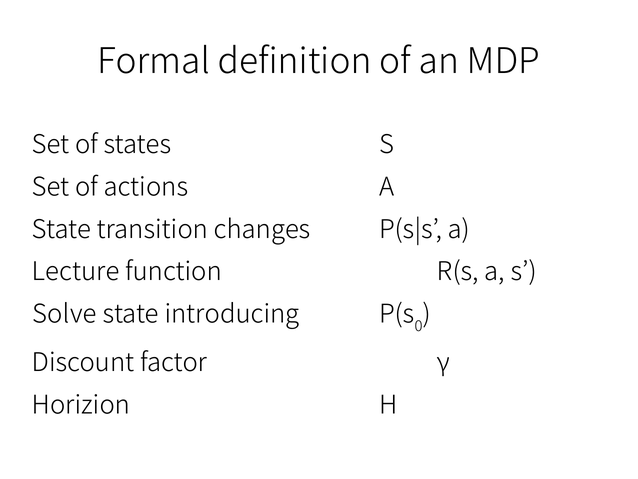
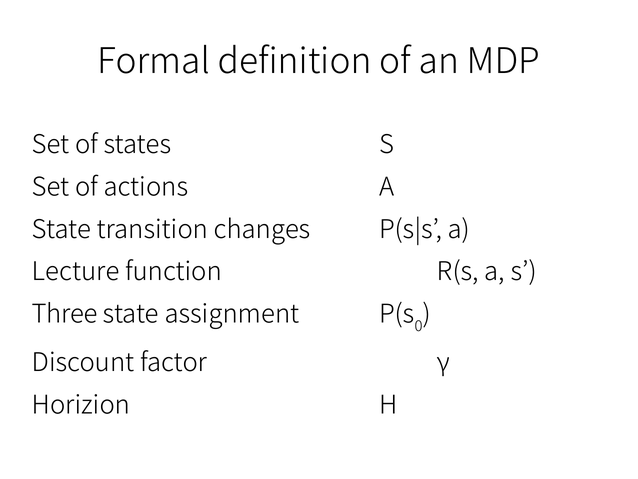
Solve: Solve -> Three
introducing: introducing -> assignment
